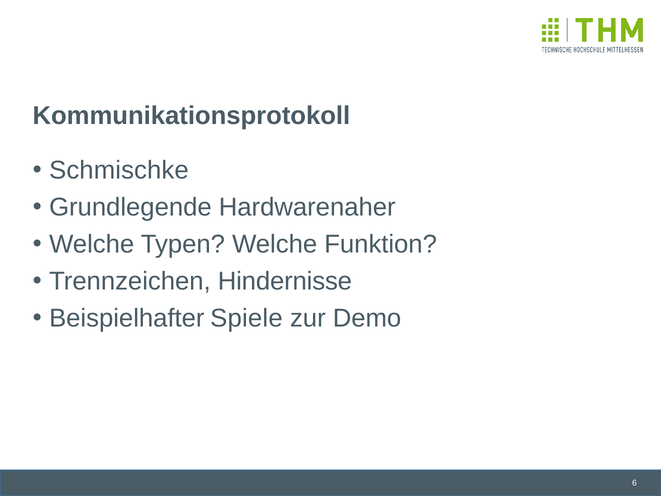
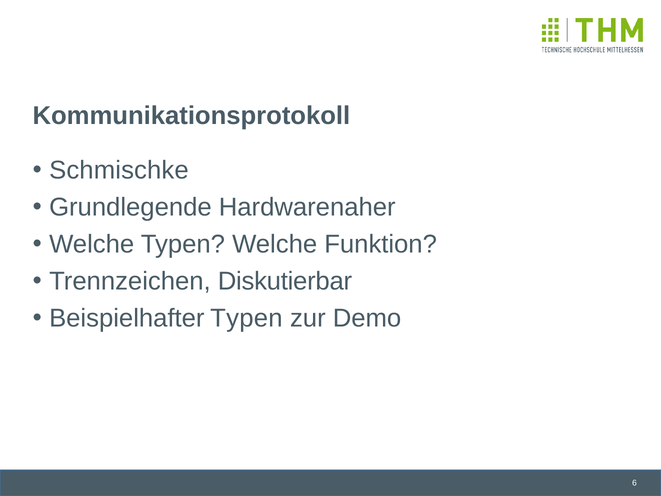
Hindernisse: Hindernisse -> Diskutierbar
Beispielhafter Spiele: Spiele -> Typen
